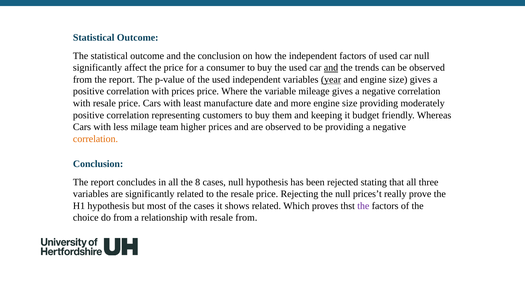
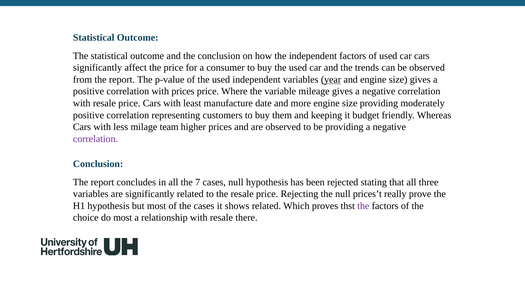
car null: null -> cars
and at (331, 68) underline: present -> none
correlation at (95, 138) colour: orange -> purple
8: 8 -> 7
do from: from -> most
resale from: from -> there
